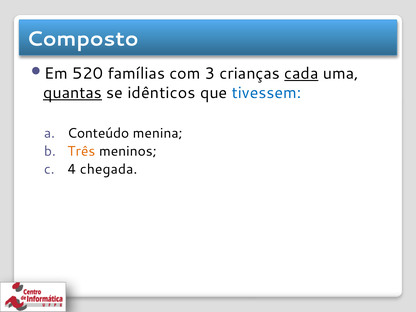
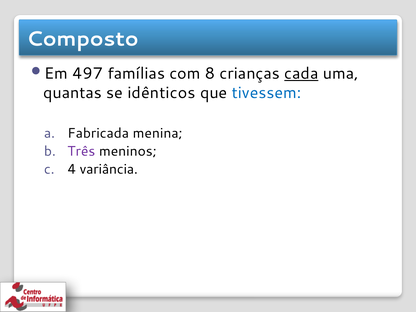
520: 520 -> 497
3: 3 -> 8
quantas underline: present -> none
Conteúdo: Conteúdo -> Fabricada
Três colour: orange -> purple
chegada: chegada -> variância
